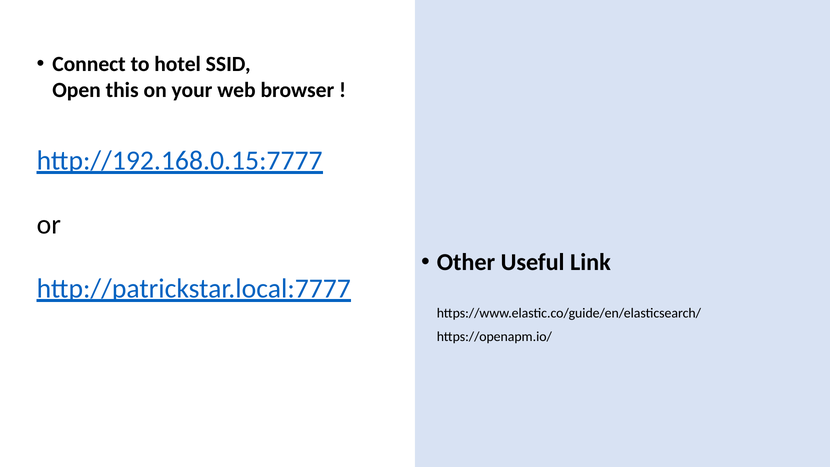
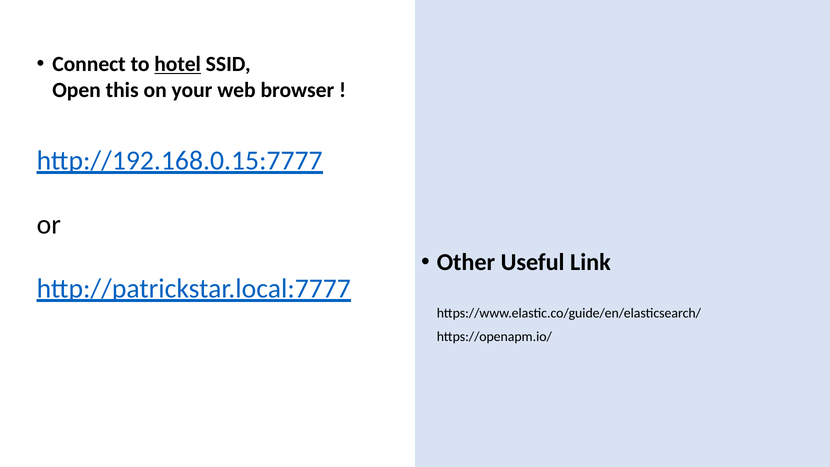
hotel underline: none -> present
